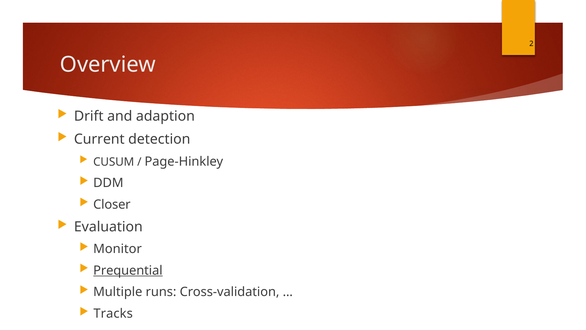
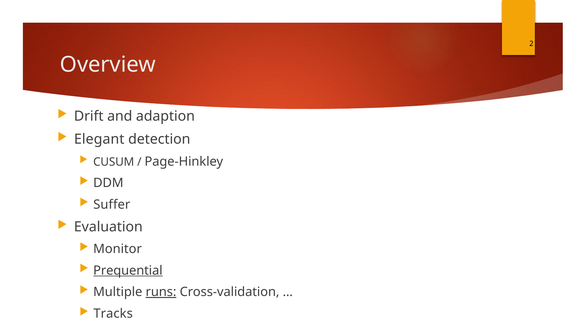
Current: Current -> Elegant
Closer: Closer -> Suffer
runs underline: none -> present
